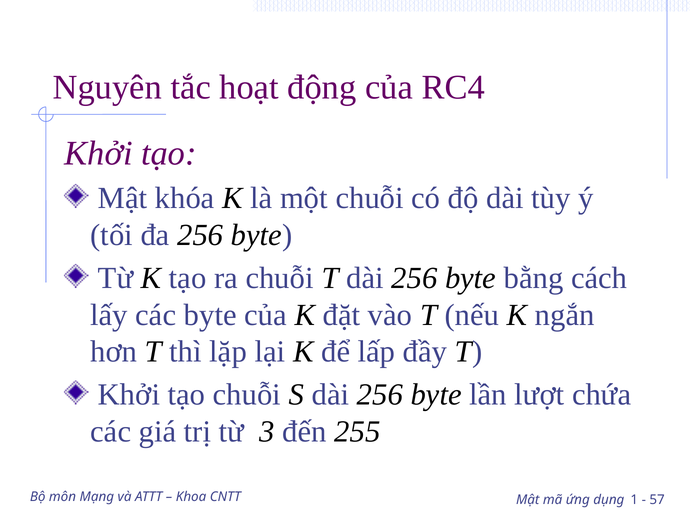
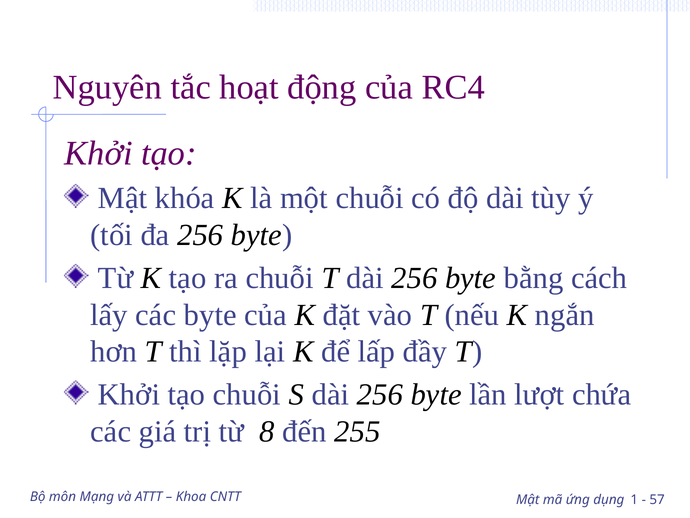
3: 3 -> 8
